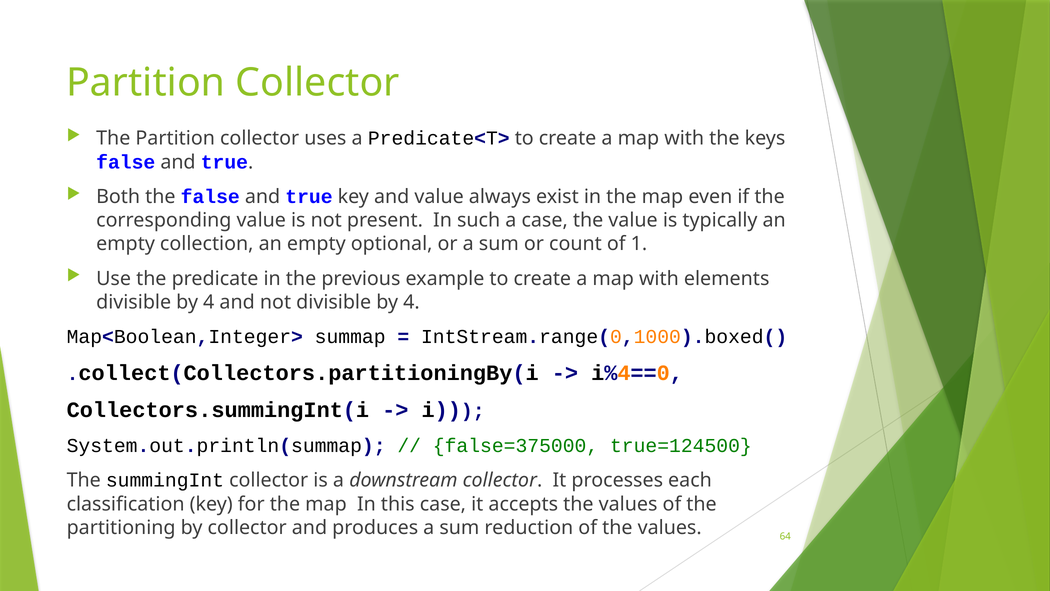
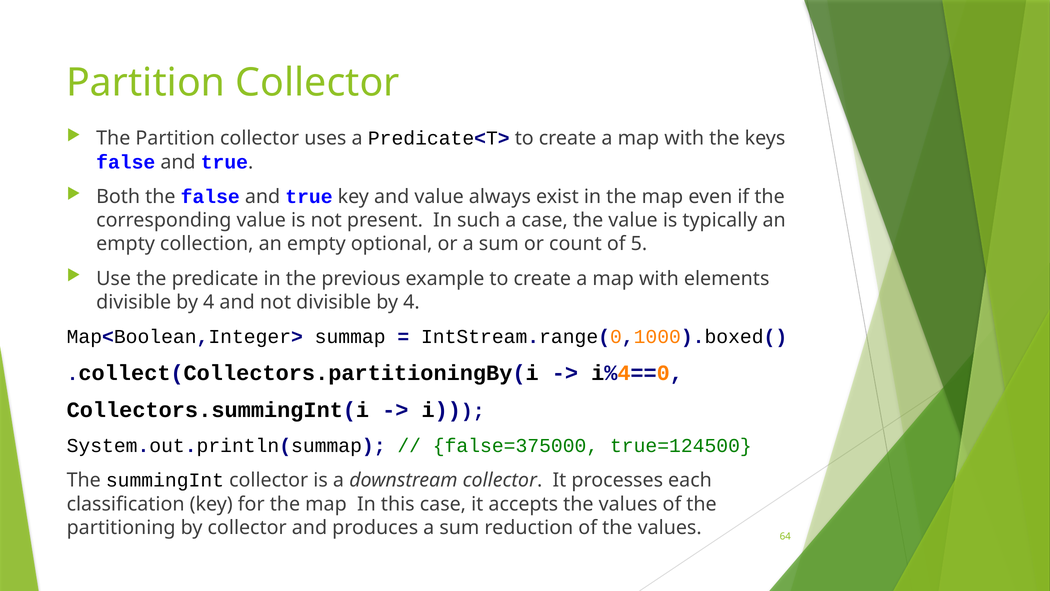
1: 1 -> 5
